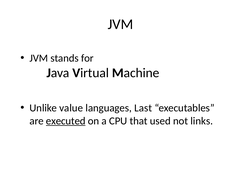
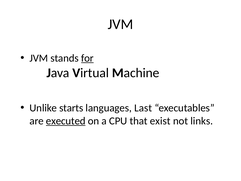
for underline: none -> present
value: value -> starts
used: used -> exist
